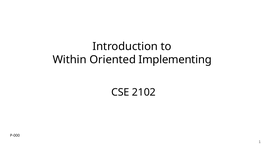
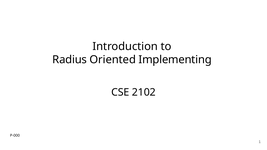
Within: Within -> Radius
